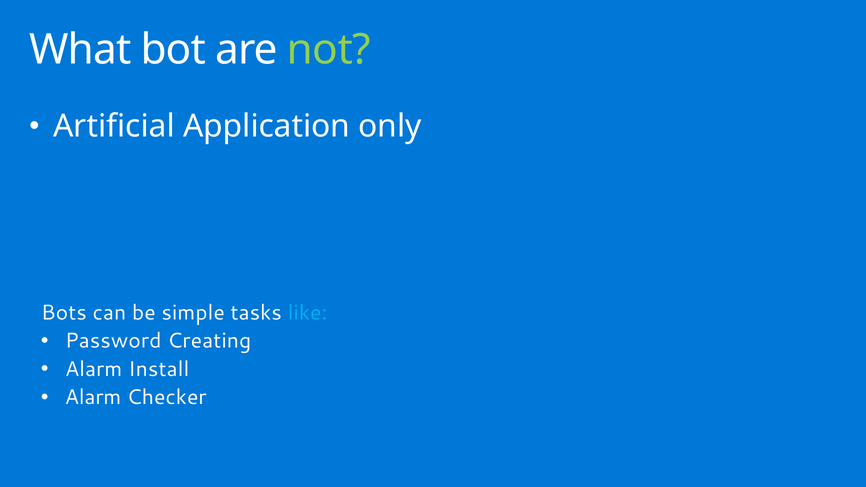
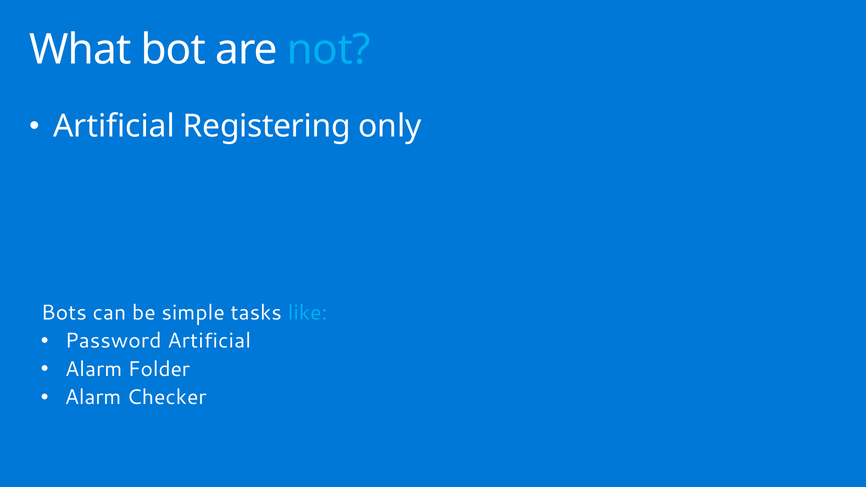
not colour: light green -> light blue
Application: Application -> Registering
Password Creating: Creating -> Artificial
Install: Install -> Folder
